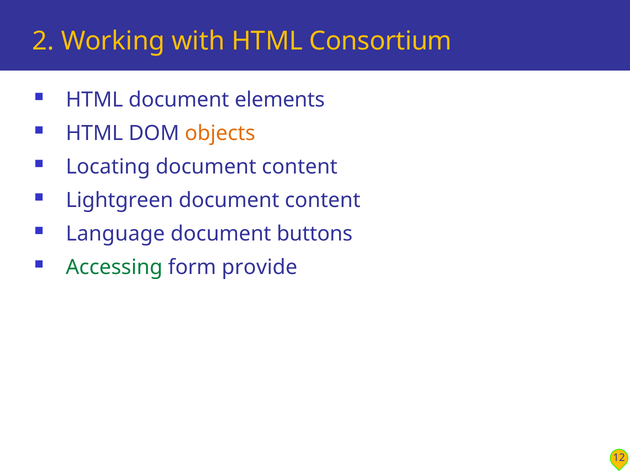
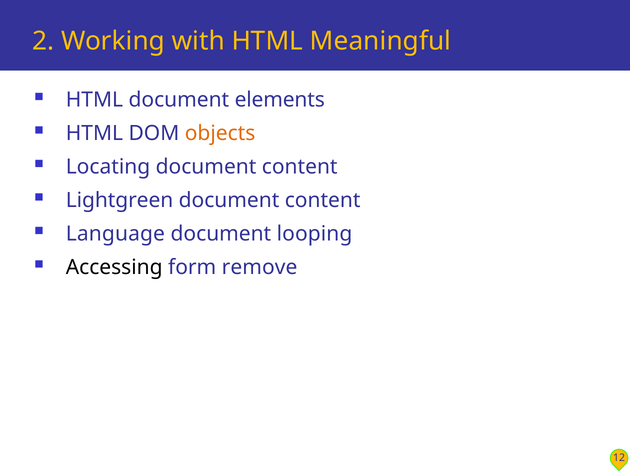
Consortium: Consortium -> Meaningful
buttons: buttons -> looping
Accessing colour: green -> black
provide: provide -> remove
